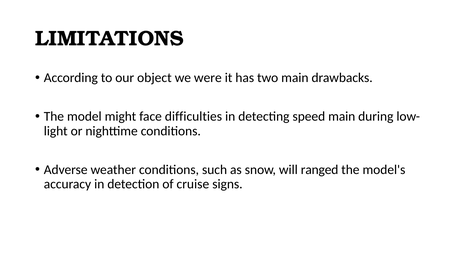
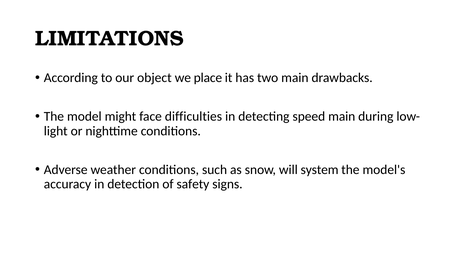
were: were -> place
ranged: ranged -> system
cruise: cruise -> safety
